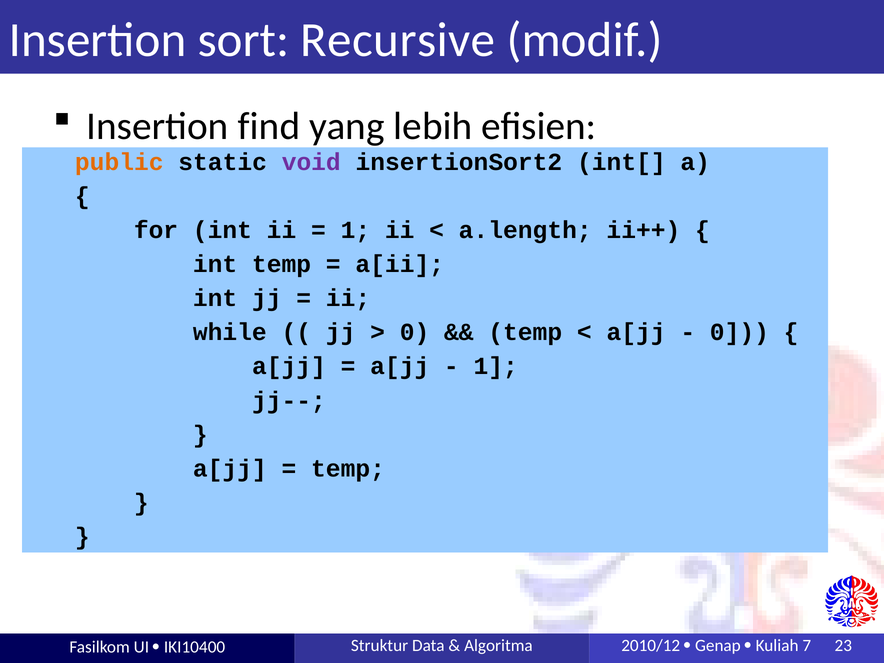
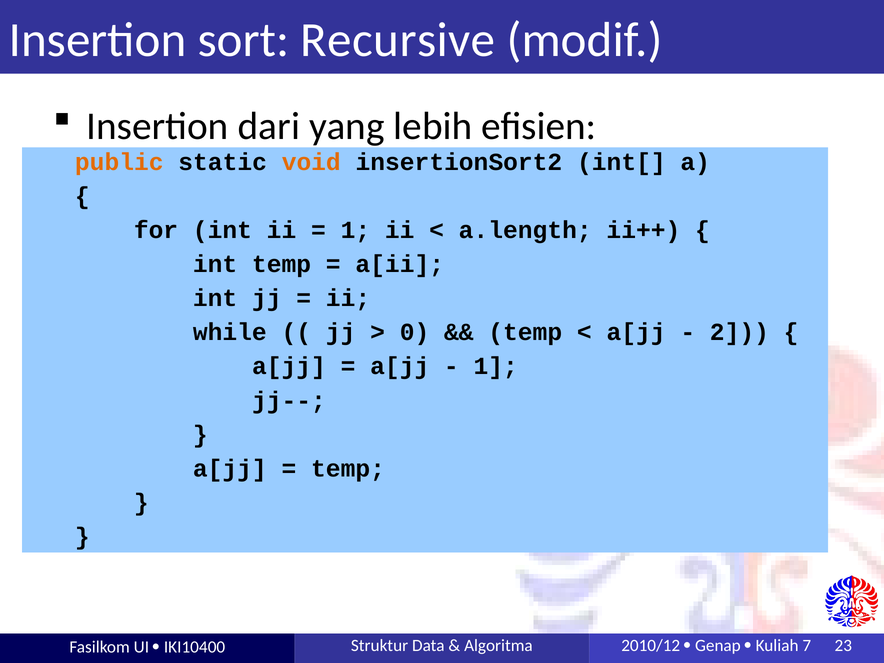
find: find -> dari
void colour: purple -> orange
0 at (739, 332): 0 -> 2
